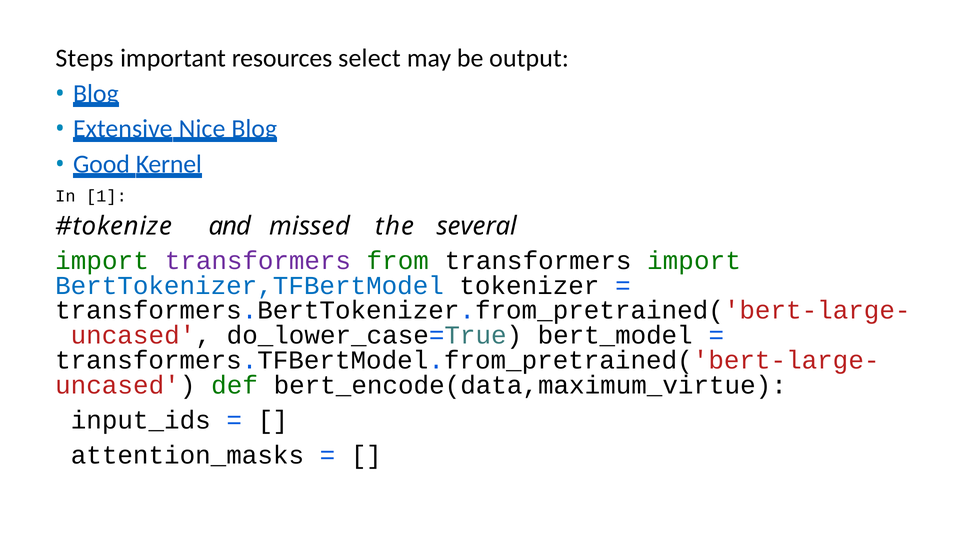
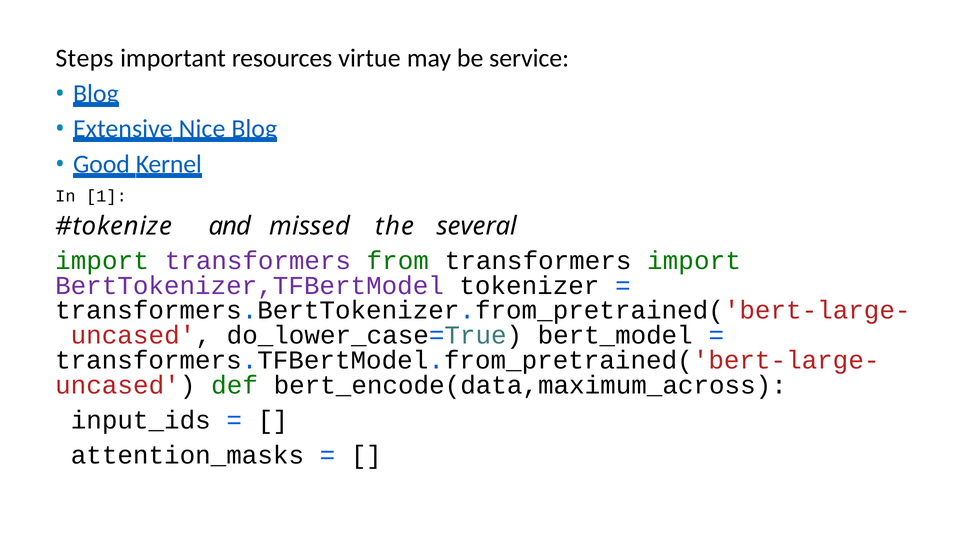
select: select -> virtue
output: output -> service
BertTokenizer,TFBertModel colour: blue -> purple
bert_encode(data,maximum_virtue: bert_encode(data,maximum_virtue -> bert_encode(data,maximum_across
